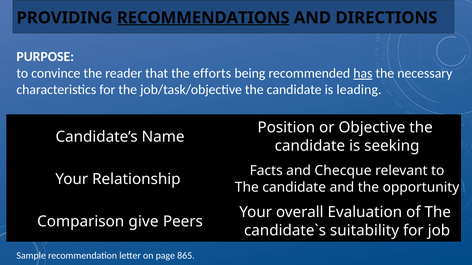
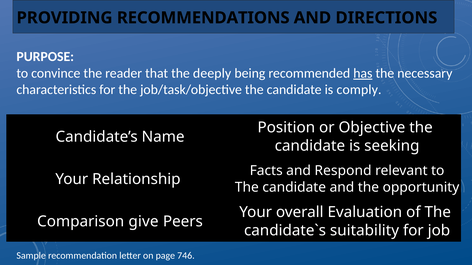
RECOMMENDATIONS underline: present -> none
efforts: efforts -> deeply
leading: leading -> comply
Checque: Checque -> Respond
865: 865 -> 746
